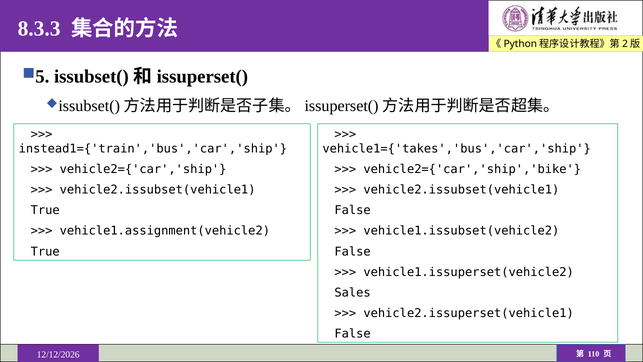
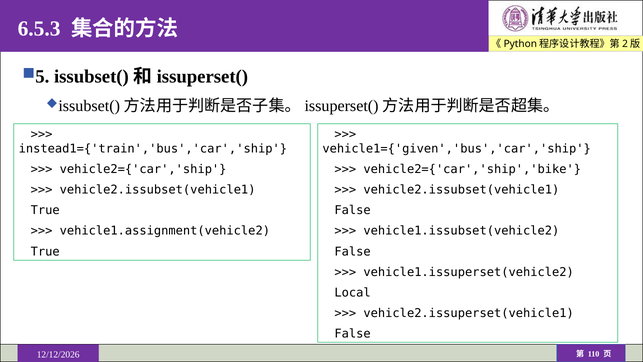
8.3.3: 8.3.3 -> 6.5.3
vehicle1={'takes','bus','car','ship: vehicle1={'takes','bus','car','ship -> vehicle1={'given','bus','car','ship
Sales: Sales -> Local
